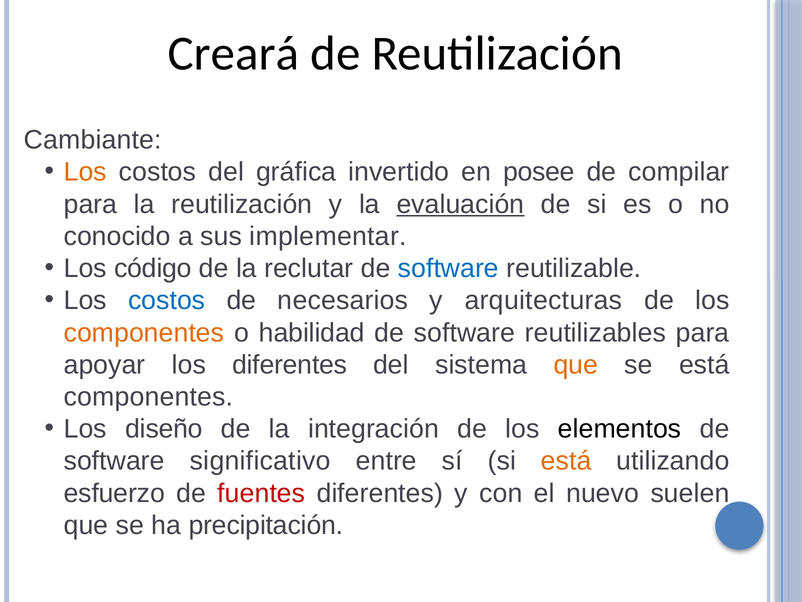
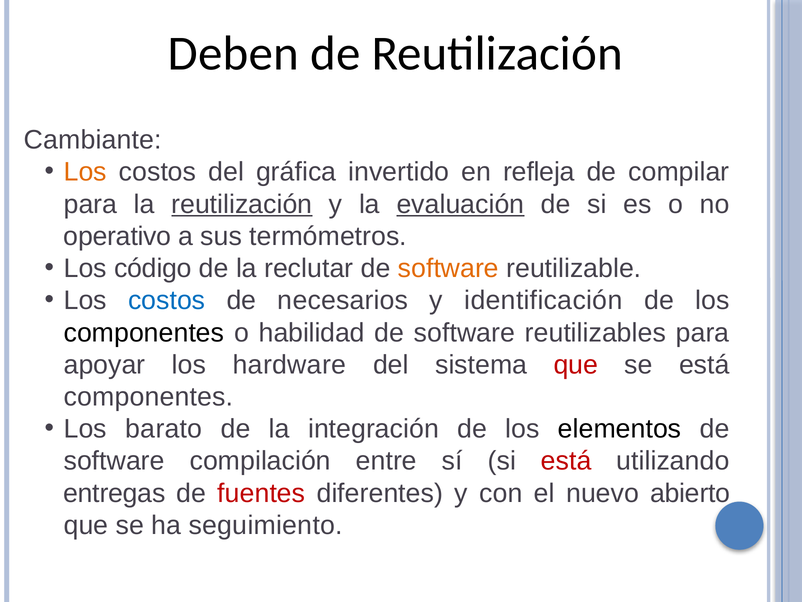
Creará: Creará -> Deben
posee: posee -> refleja
reutilización at (242, 204) underline: none -> present
conocido: conocido -> operativo
implementar: implementar -> termómetros
software at (448, 268) colour: blue -> orange
arquitecturas: arquitecturas -> identificación
componentes at (144, 332) colour: orange -> black
los diferentes: diferentes -> hardware
que at (576, 364) colour: orange -> red
diseño: diseño -> barato
significativo: significativo -> compilación
está at (566, 461) colour: orange -> red
esfuerzo: esfuerzo -> entregas
suelen: suelen -> abierto
precipitación: precipitación -> seguimiento
